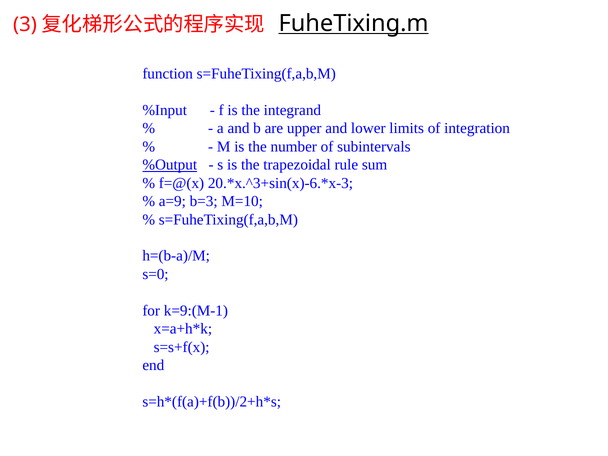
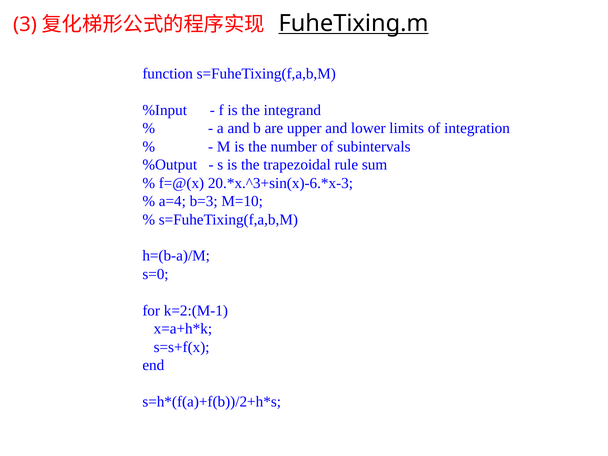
%Output underline: present -> none
a=9: a=9 -> a=4
k=9:(M-1: k=9:(M-1 -> k=2:(M-1
